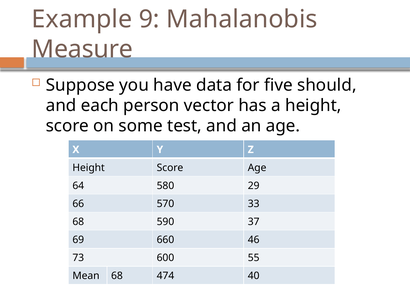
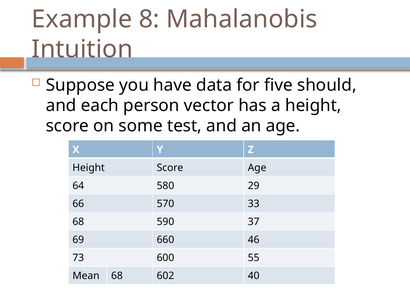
9: 9 -> 8
Measure: Measure -> Intuition
474: 474 -> 602
